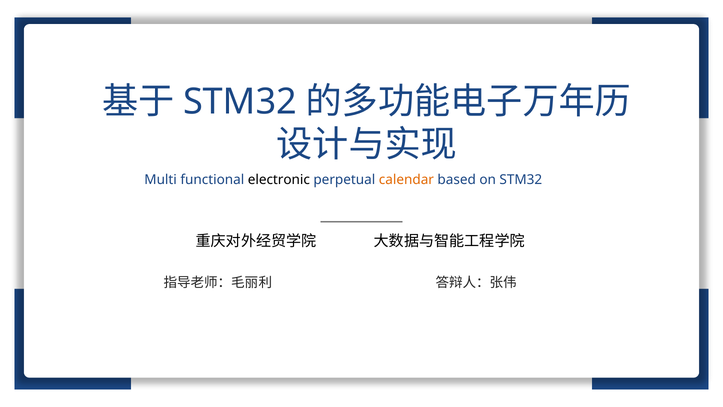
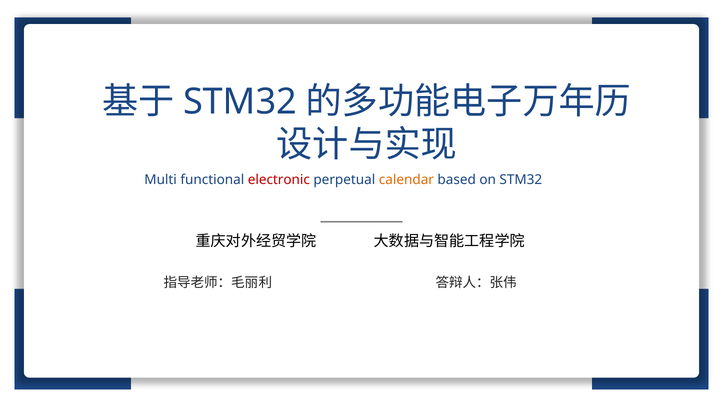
electronic colour: black -> red
